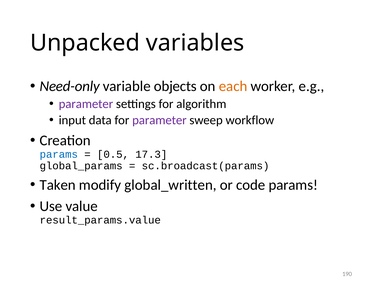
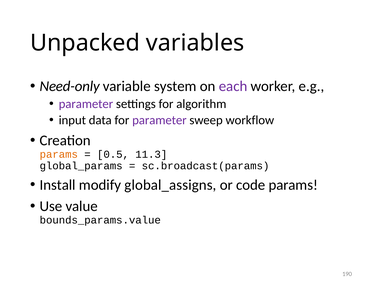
objects: objects -> system
each colour: orange -> purple
params at (59, 154) colour: blue -> orange
17.3: 17.3 -> 11.3
Taken: Taken -> Install
global_written: global_written -> global_assigns
result_params.value: result_params.value -> bounds_params.value
